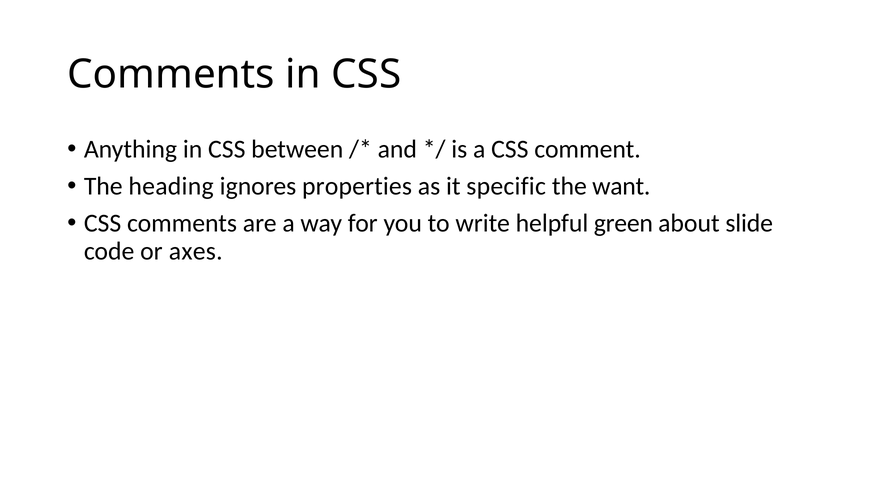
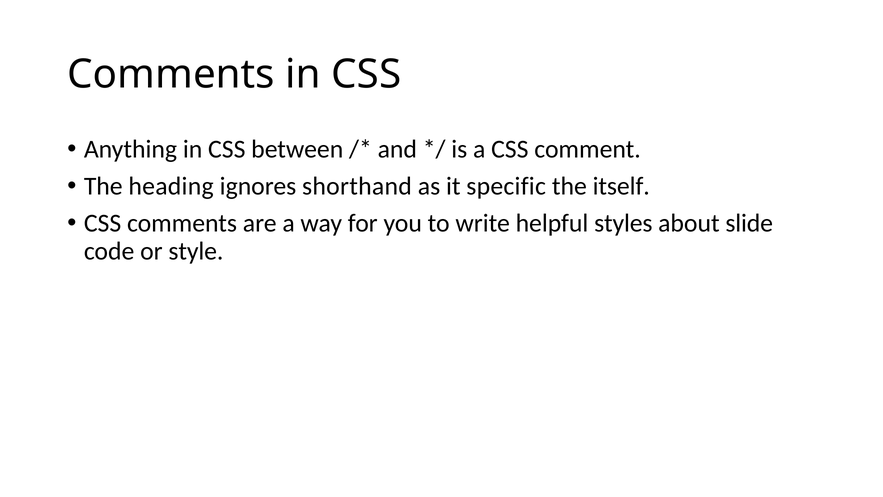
properties: properties -> shorthand
want: want -> itself
green: green -> styles
axes: axes -> style
